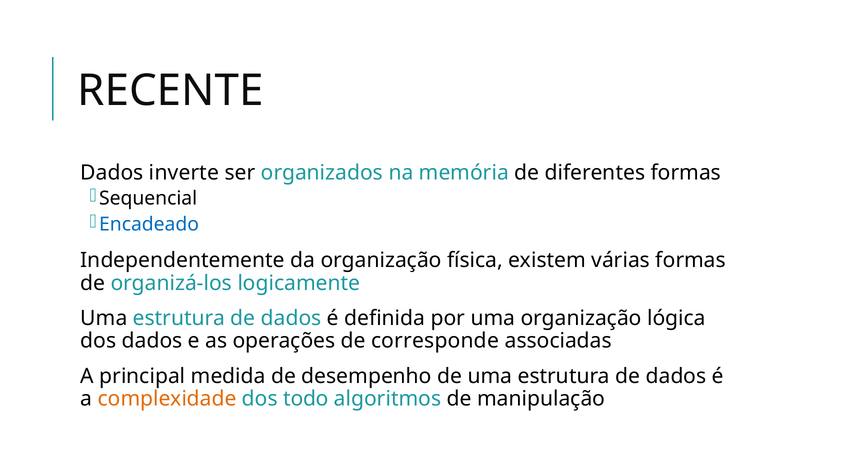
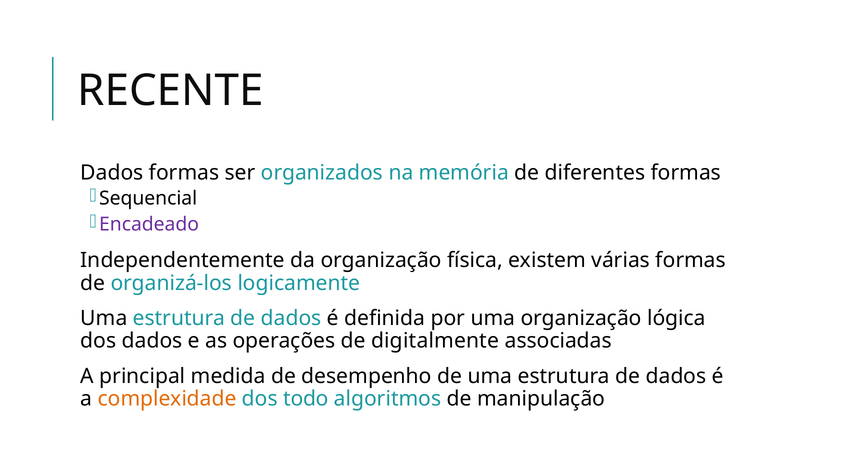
Dados inverte: inverte -> formas
Encadeado colour: blue -> purple
corresponde: corresponde -> digitalmente
